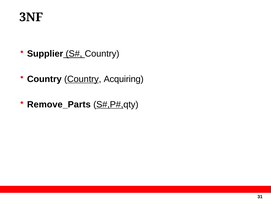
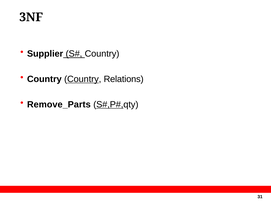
Acquiring: Acquiring -> Relations
